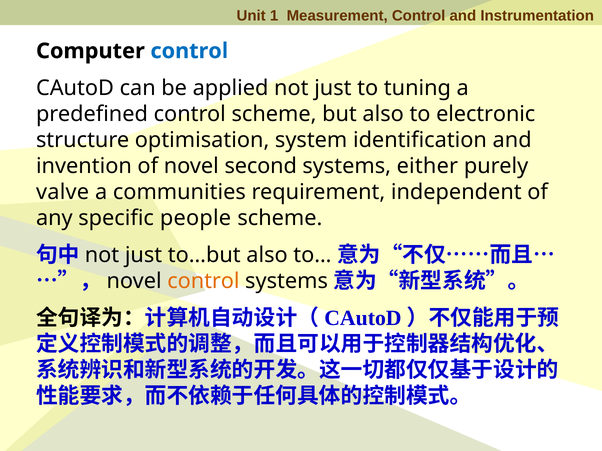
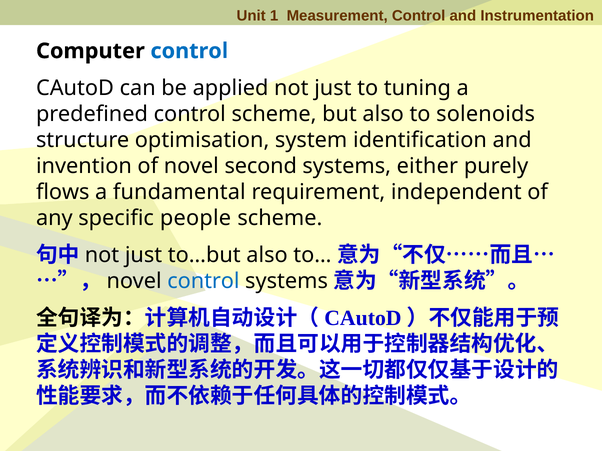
electronic: electronic -> solenoids
valve: valve -> flows
communities: communities -> fundamental
control at (203, 281) colour: orange -> blue
